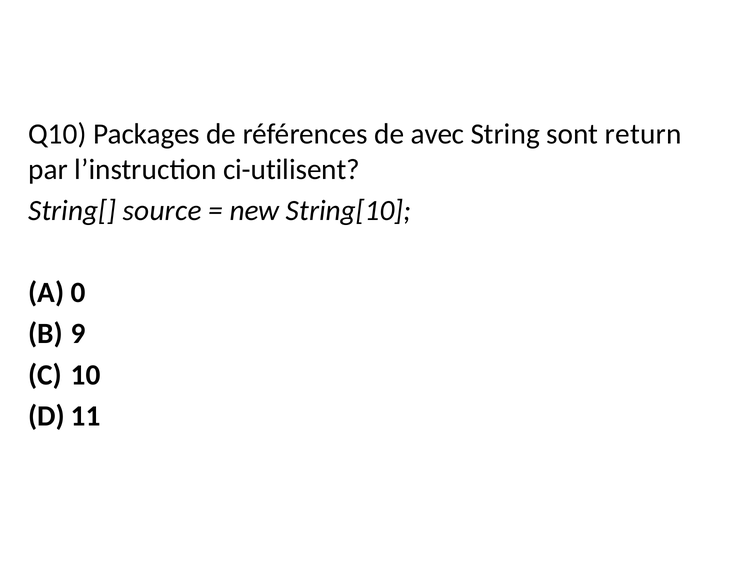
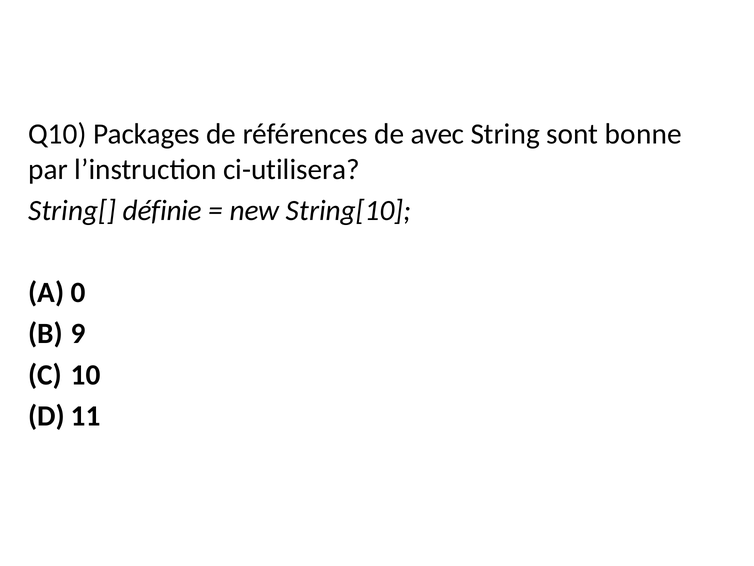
return: return -> bonne
ci-utilisent: ci-utilisent -> ci-utilisera
source: source -> définie
